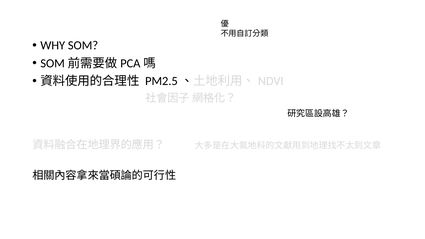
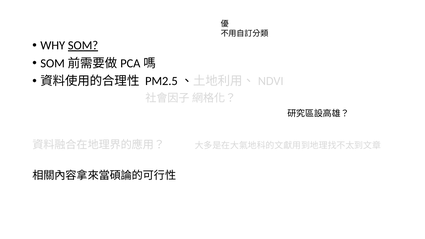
SOM underline: none -> present
